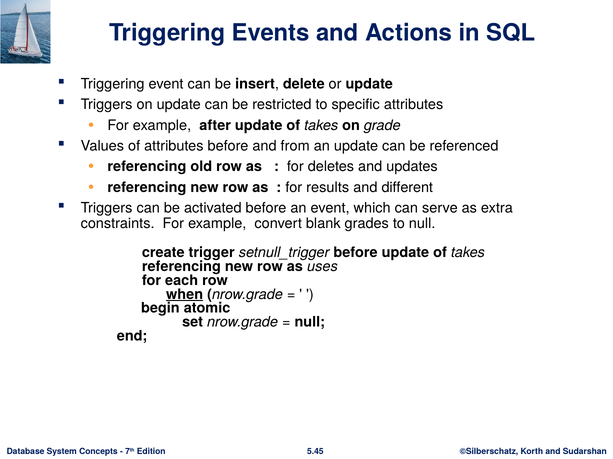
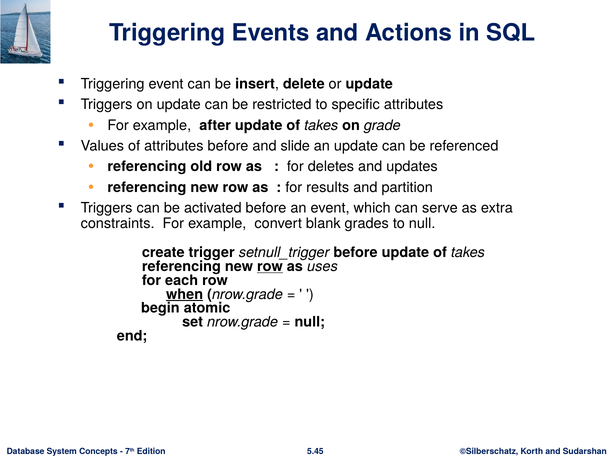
from: from -> slide
different: different -> partition
row at (270, 267) underline: none -> present
